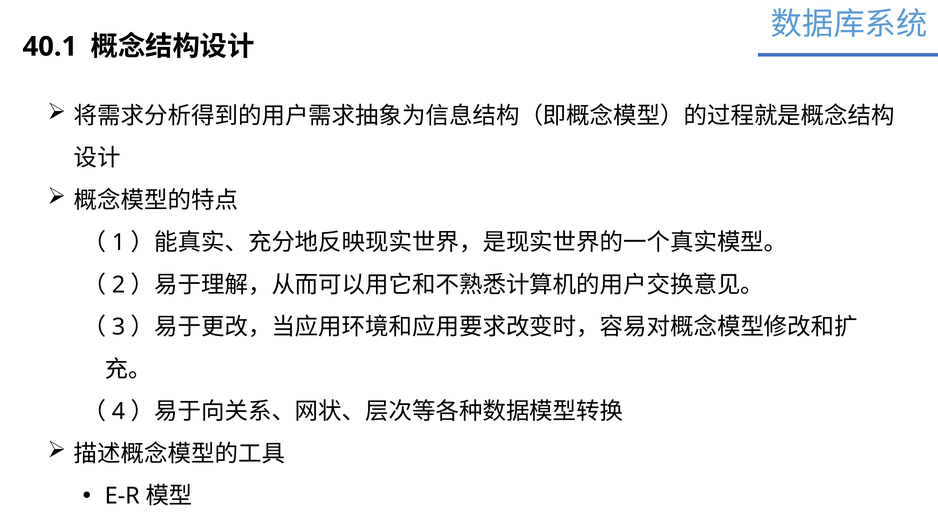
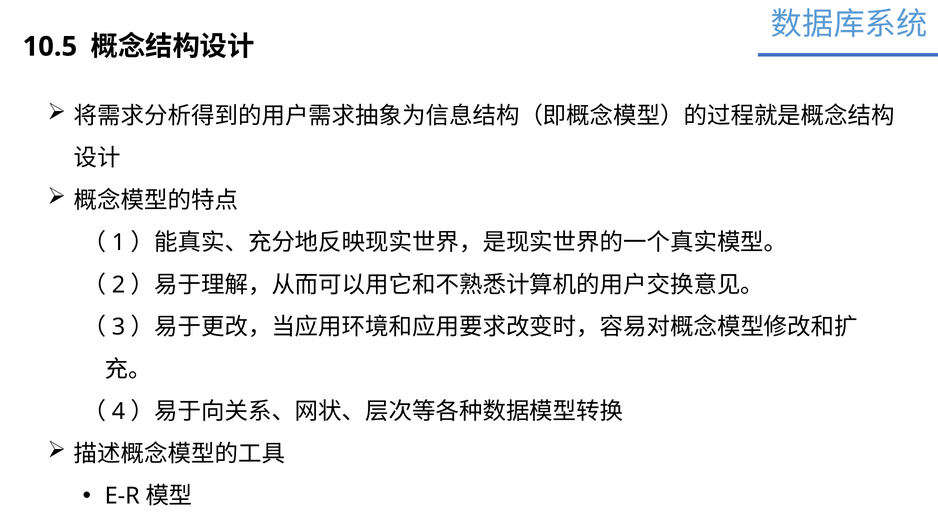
40.1: 40.1 -> 10.5
